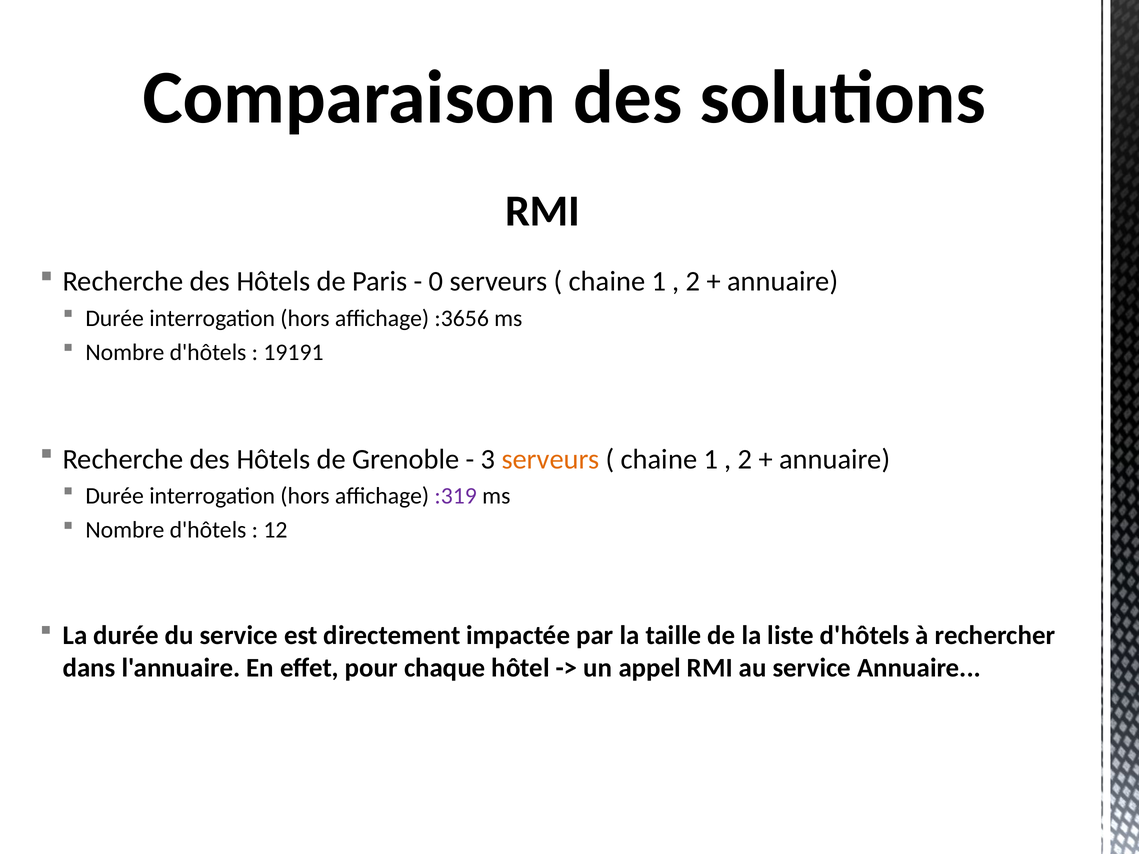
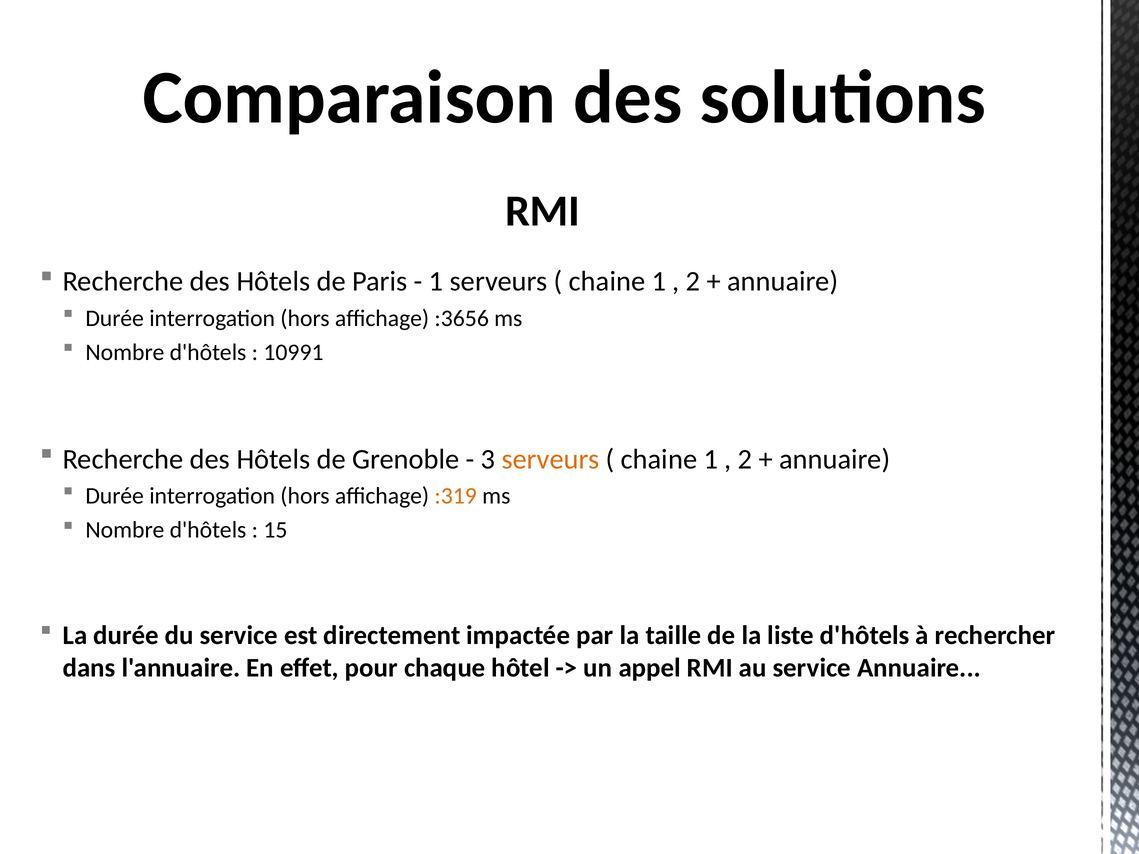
0 at (436, 282): 0 -> 1
19191: 19191 -> 10991
:319 colour: purple -> orange
12: 12 -> 15
